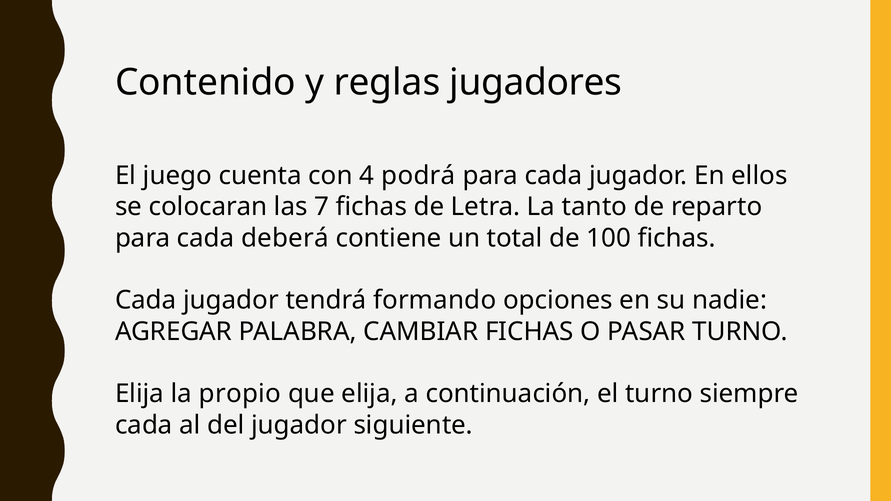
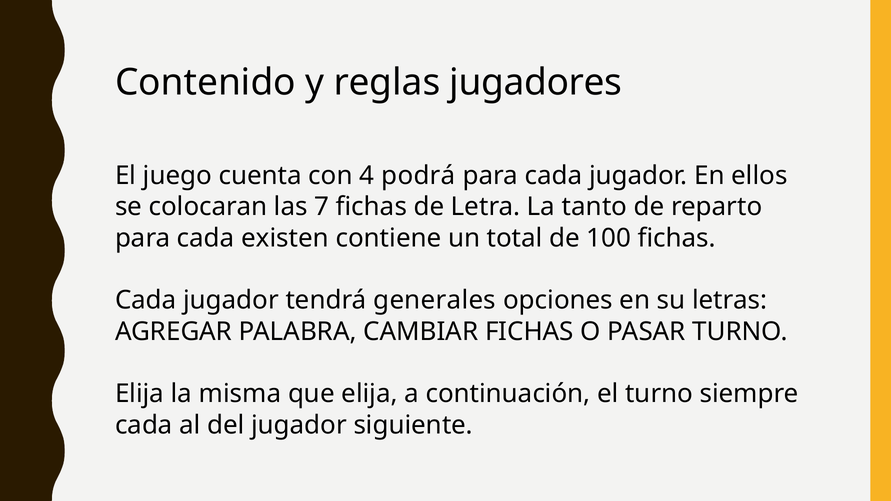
deberá: deberá -> existen
formando: formando -> generales
nadie: nadie -> letras
propio: propio -> misma
